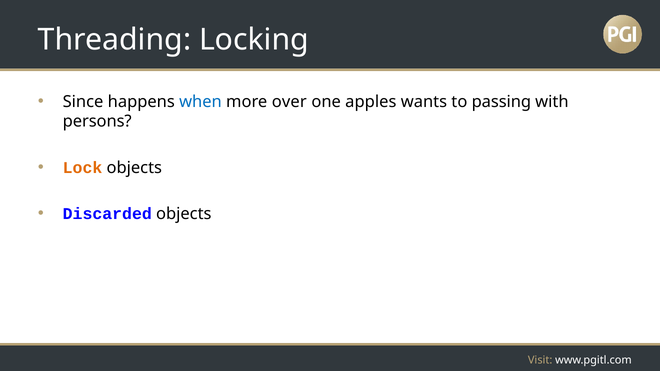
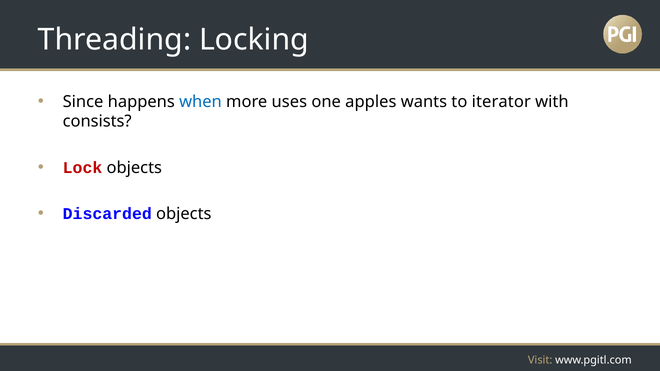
over: over -> uses
passing: passing -> iterator
persons: persons -> consists
Lock colour: orange -> red
